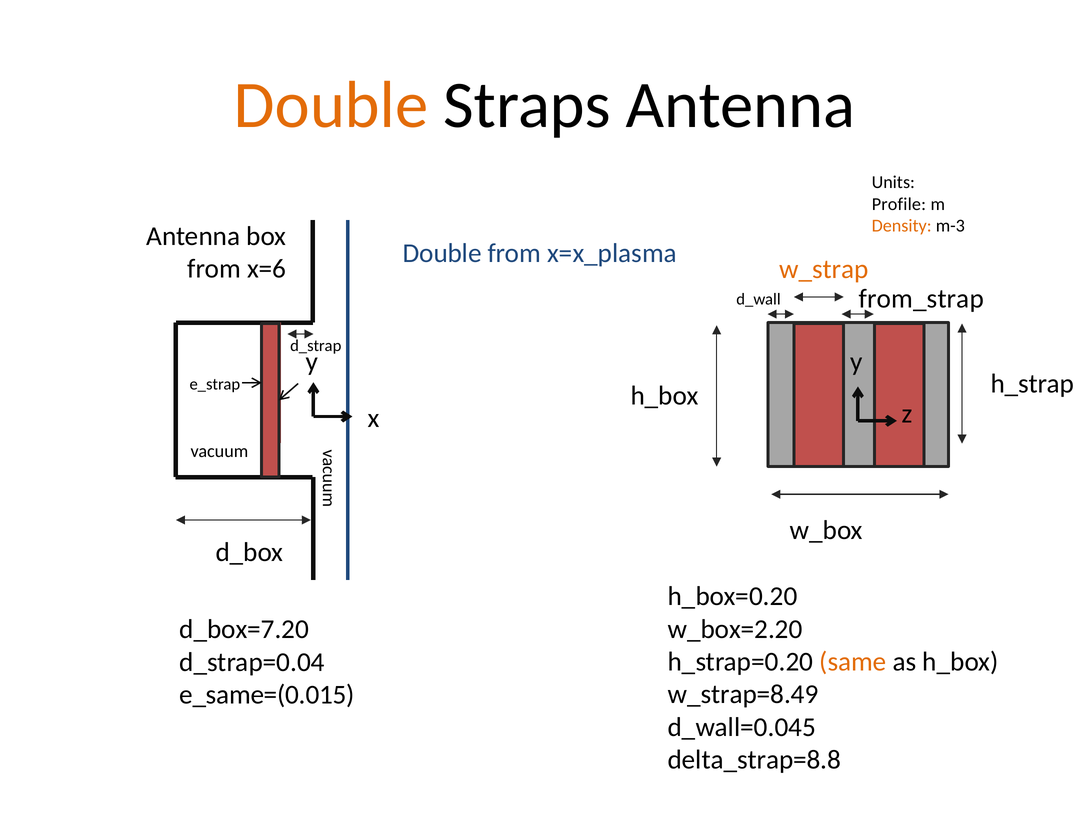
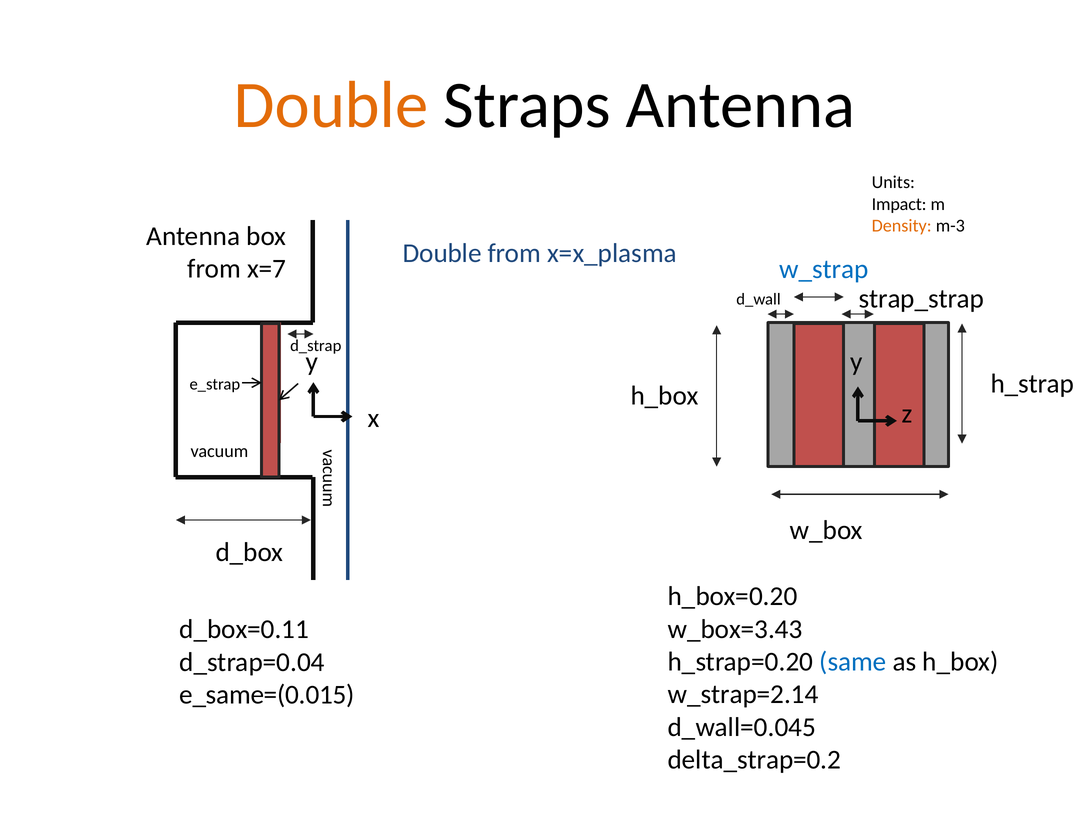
Profile: Profile -> Impact
x=6: x=6 -> x=7
w_strap colour: orange -> blue
from_strap: from_strap -> strap_strap
w_box=2.20: w_box=2.20 -> w_box=3.43
d_box=7.20: d_box=7.20 -> d_box=0.11
same colour: orange -> blue
w_strap=8.49: w_strap=8.49 -> w_strap=2.14
delta_strap=8.8: delta_strap=8.8 -> delta_strap=0.2
